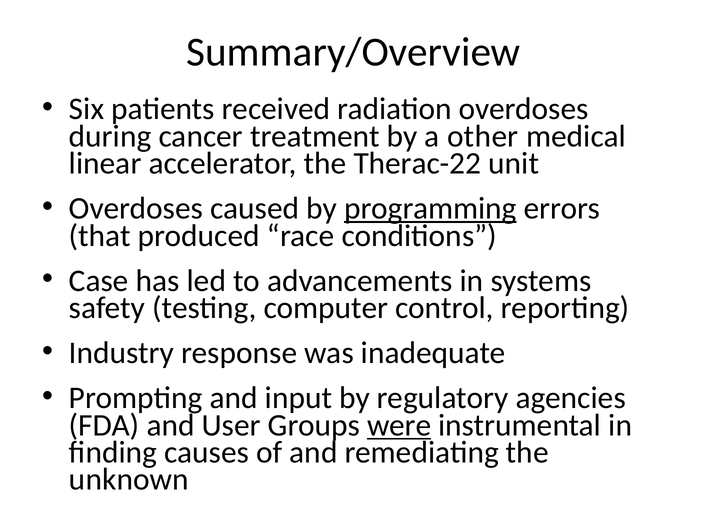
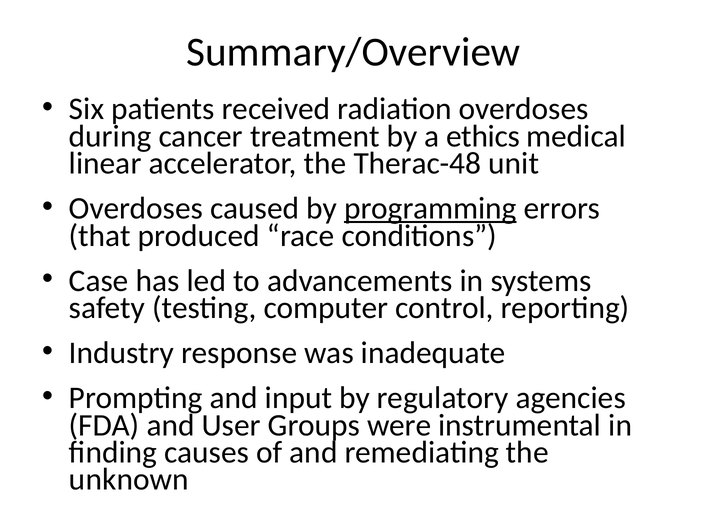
other: other -> ethics
Therac-22: Therac-22 -> Therac-48
were underline: present -> none
